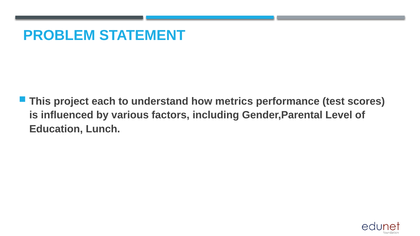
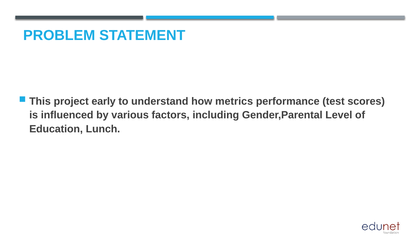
each: each -> early
